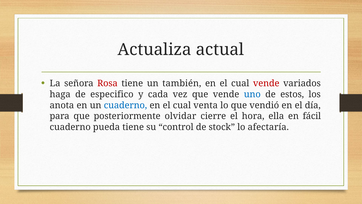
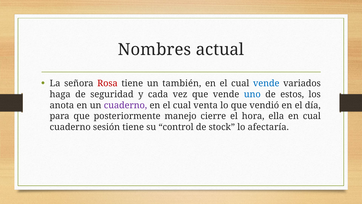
Actualiza: Actualiza -> Nombres
vende at (266, 83) colour: red -> blue
especifico: especifico -> seguridad
cuaderno at (125, 105) colour: blue -> purple
olvidar: olvidar -> manejo
en fácil: fácil -> cual
pueda: pueda -> sesión
